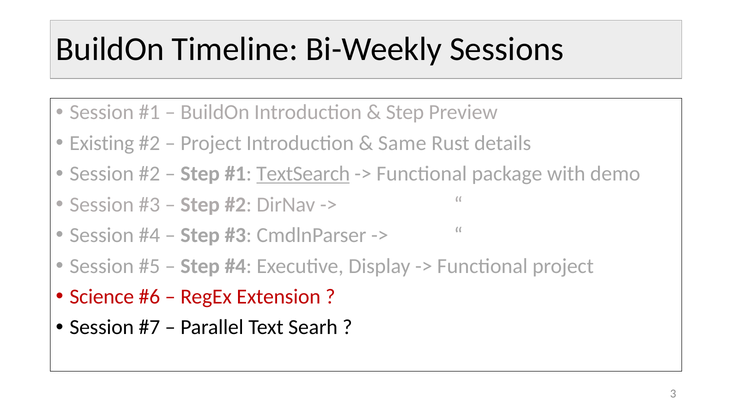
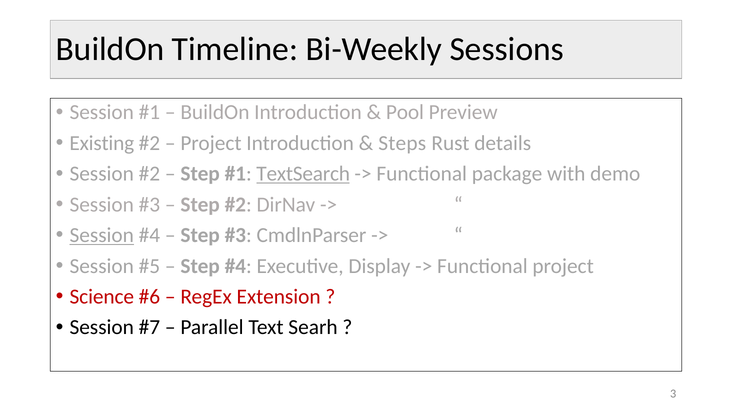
Step at (405, 112): Step -> Pool
Same: Same -> Steps
Session at (102, 235) underline: none -> present
